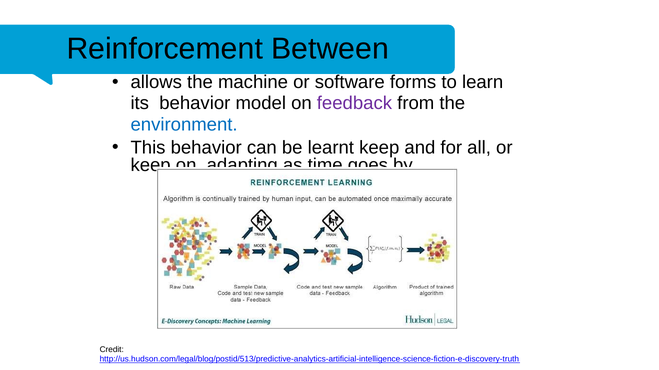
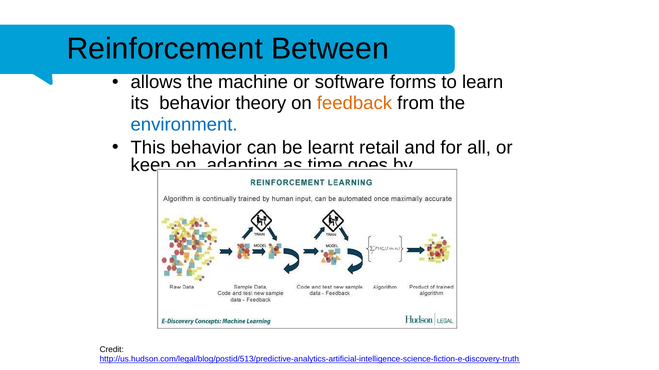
model: model -> theory
feedback colour: purple -> orange
learnt keep: keep -> retail
